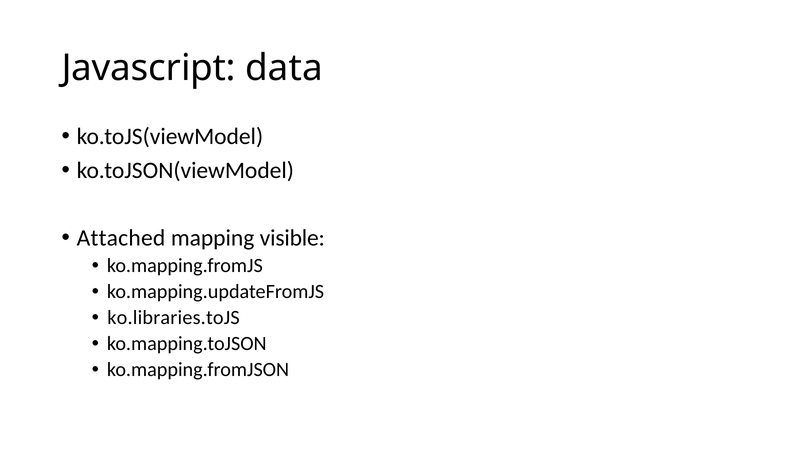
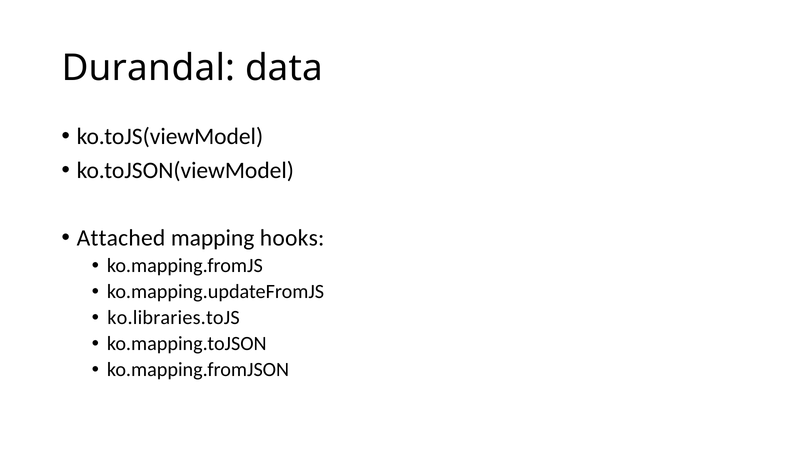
Javascript: Javascript -> Durandal
visible: visible -> hooks
